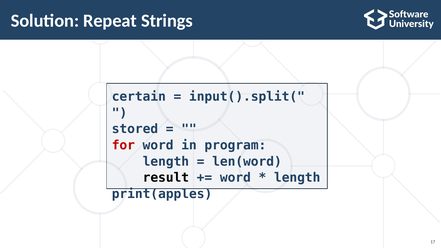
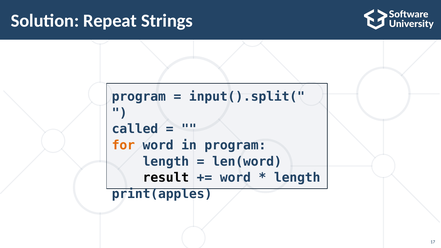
certain at (139, 97): certain -> program
stored: stored -> called
for colour: red -> orange
